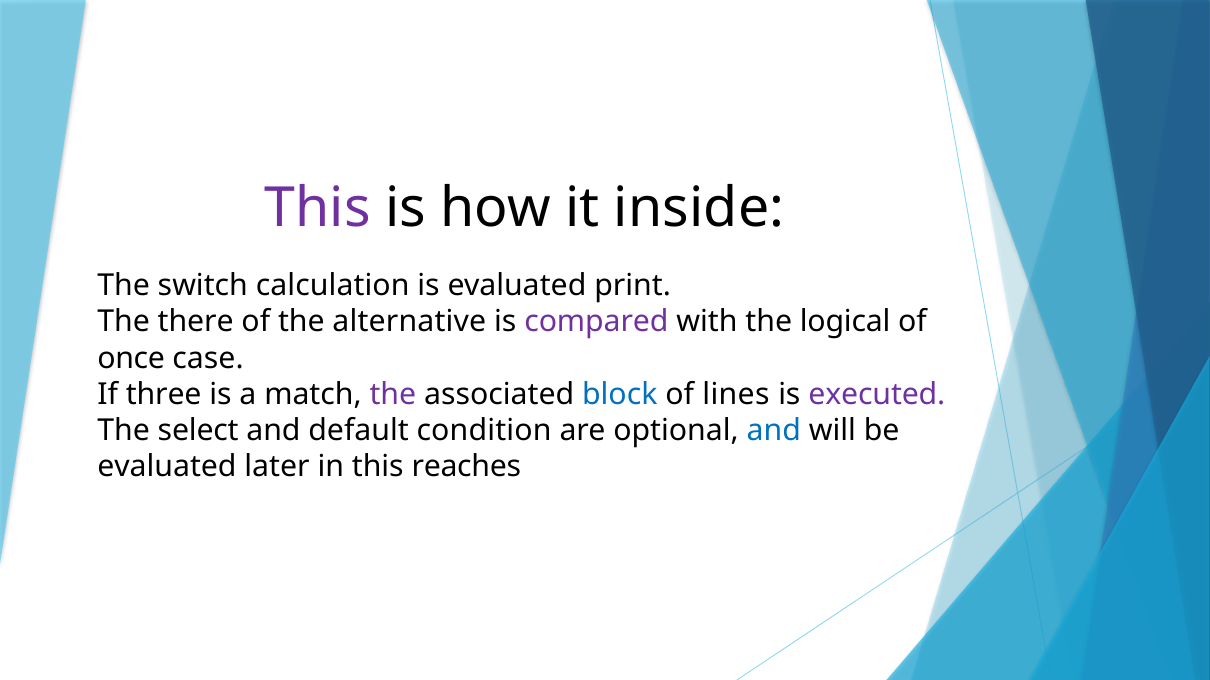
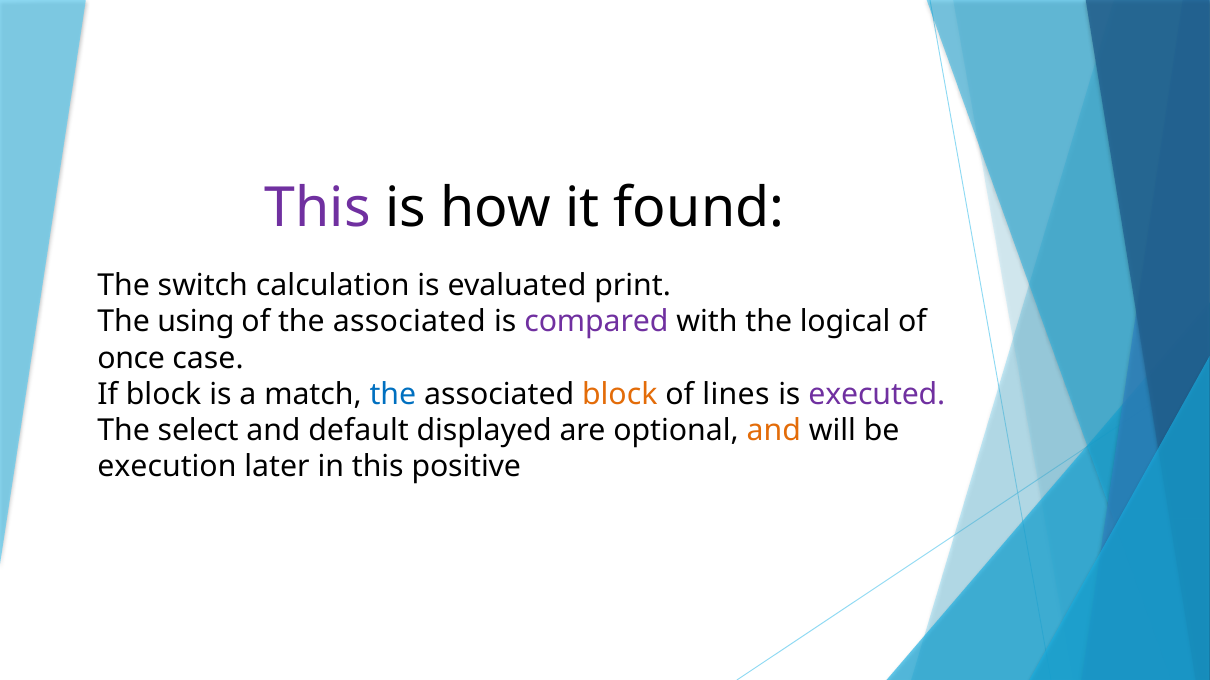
inside: inside -> found
there: there -> using
of the alternative: alternative -> associated
If three: three -> block
the at (393, 395) colour: purple -> blue
block at (620, 395) colour: blue -> orange
condition: condition -> displayed
and at (774, 431) colour: blue -> orange
evaluated at (167, 467): evaluated -> execution
reaches: reaches -> positive
